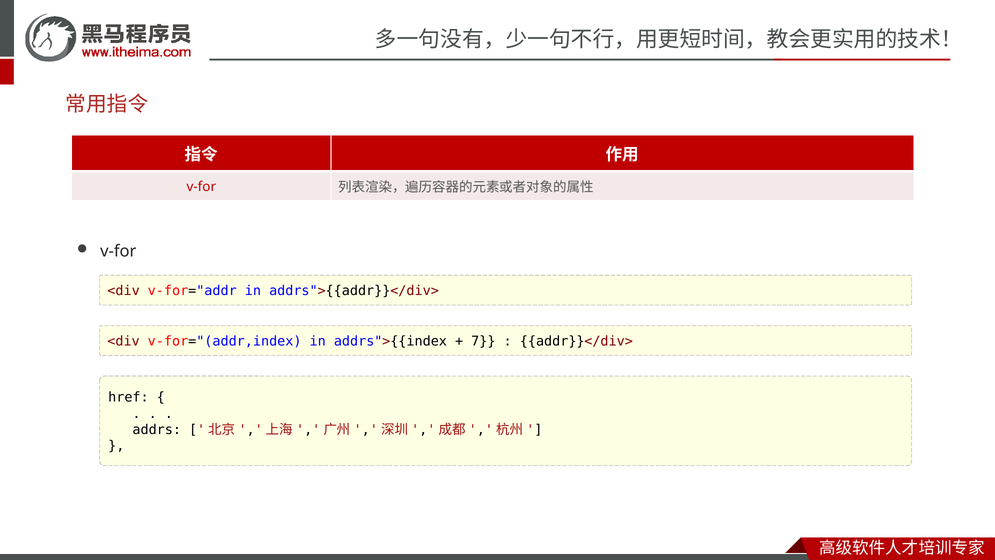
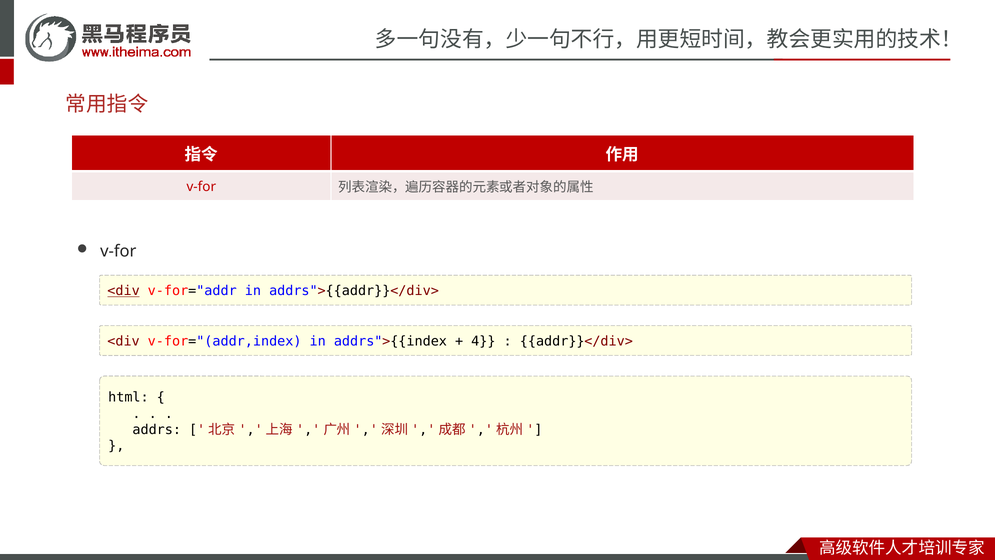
<div at (124, 291) underline: none -> present
7: 7 -> 4
href: href -> html
